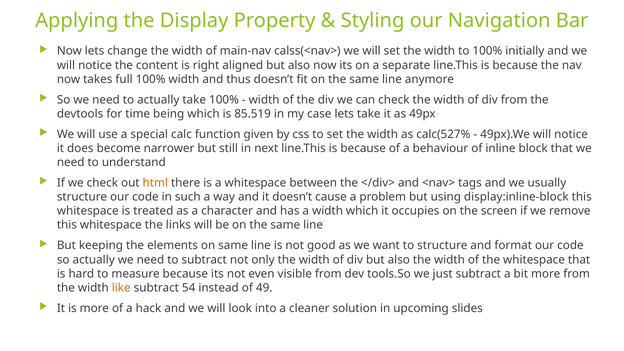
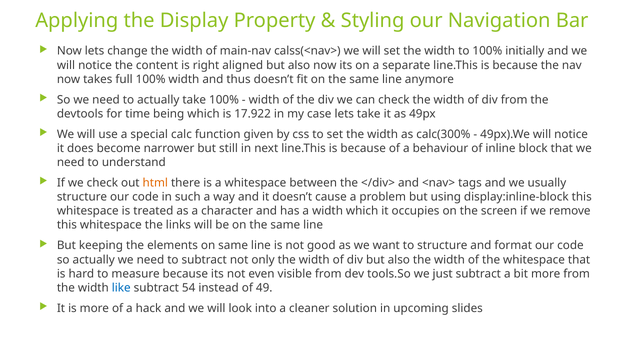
85.519: 85.519 -> 17.922
calc(527%: calc(527% -> calc(300%
like colour: orange -> blue
